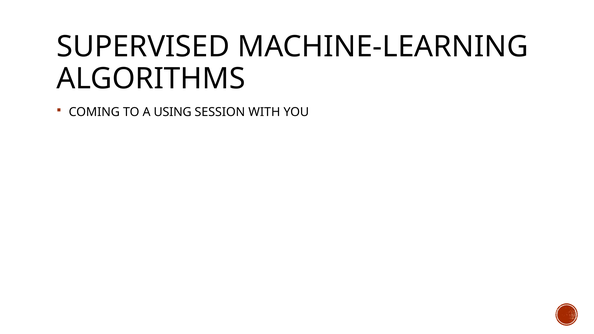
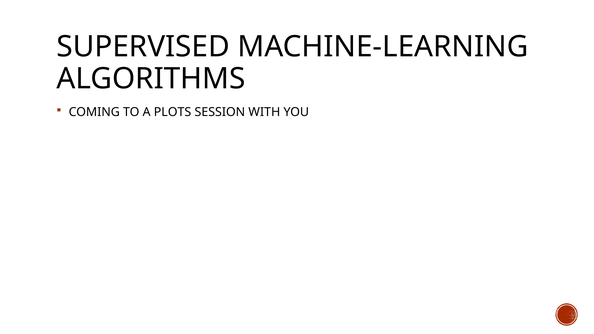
USING: USING -> PLOTS
